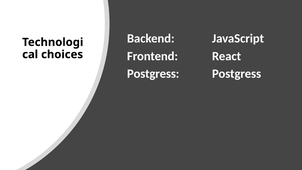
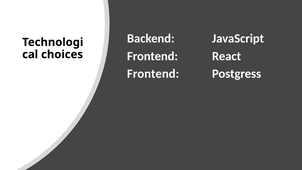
Postgress at (153, 74): Postgress -> Frontend
